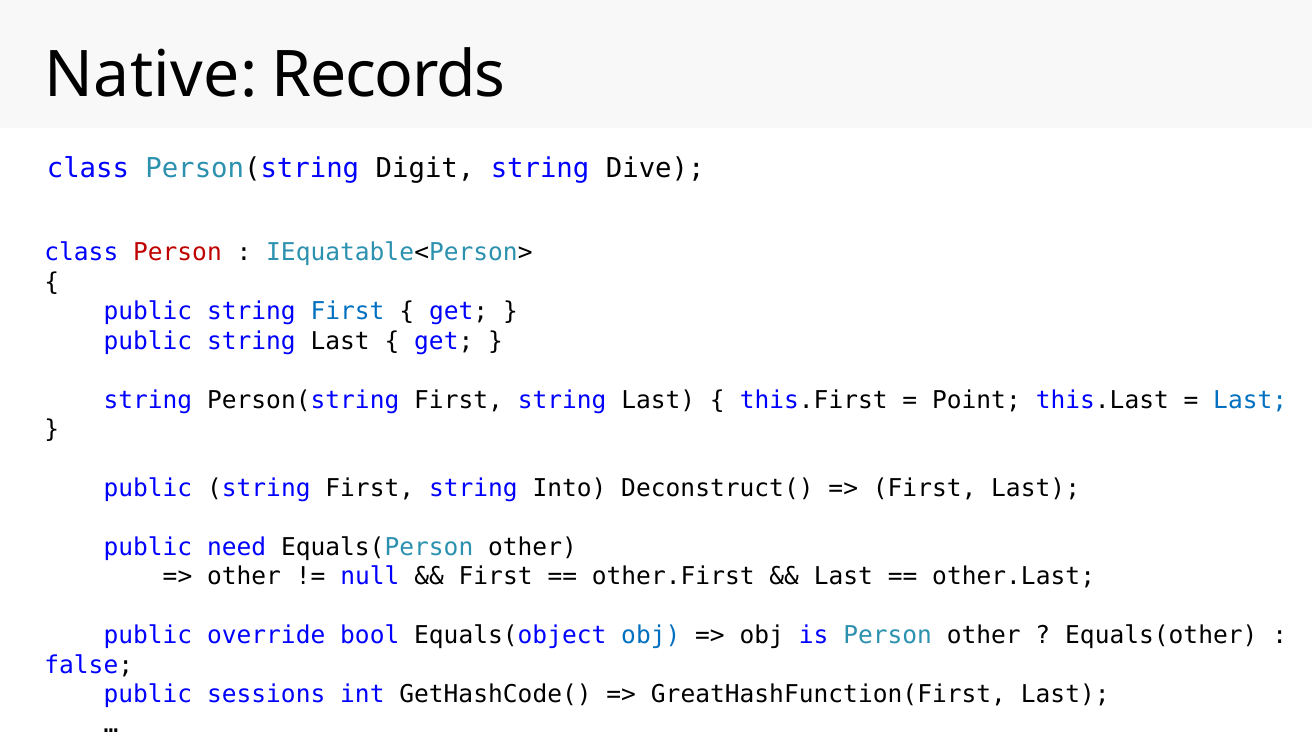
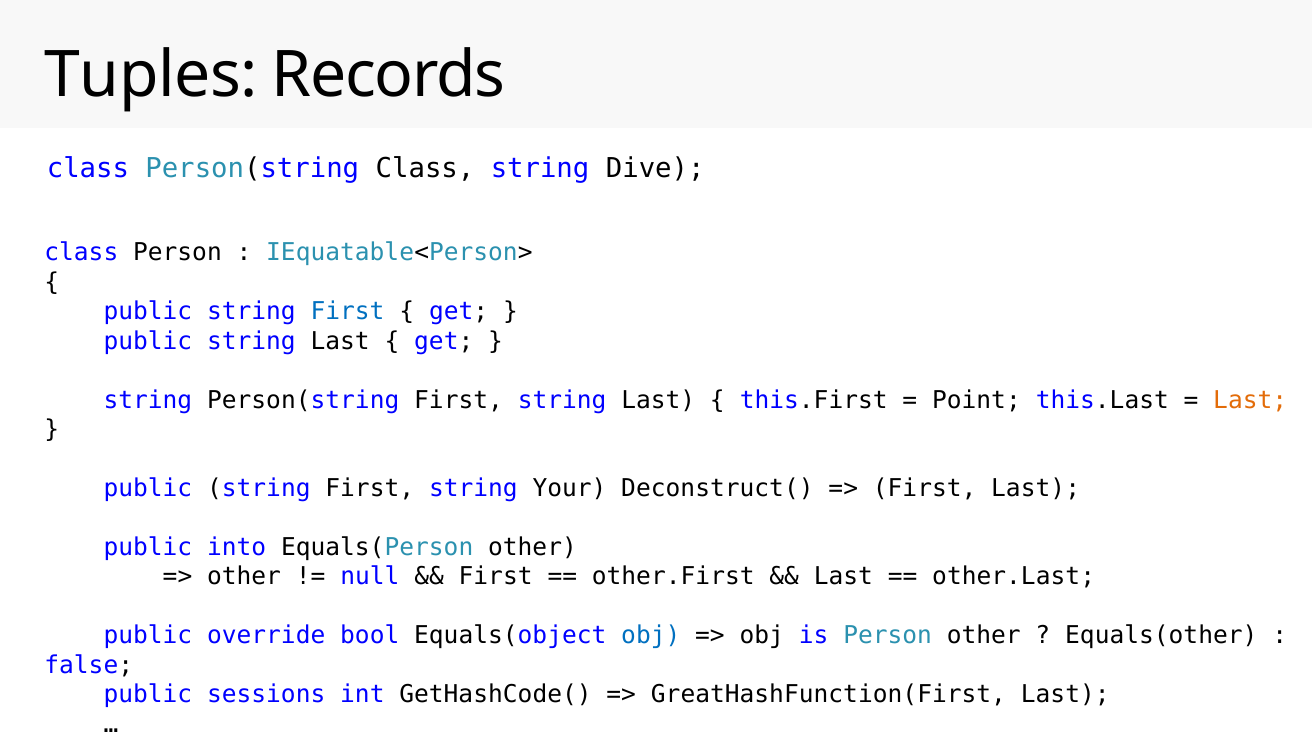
Native: Native -> Tuples
Person(string Digit: Digit -> Class
Person at (177, 253) colour: red -> black
Last at (1250, 400) colour: blue -> orange
Into: Into -> Your
need: need -> into
